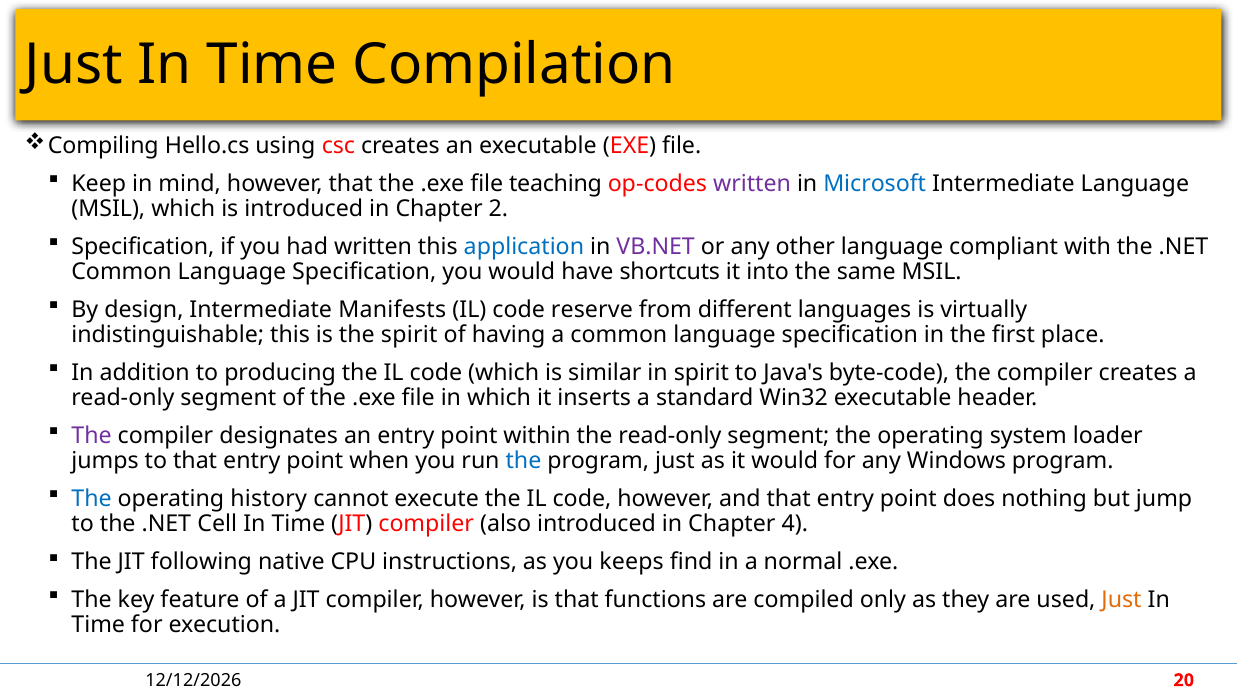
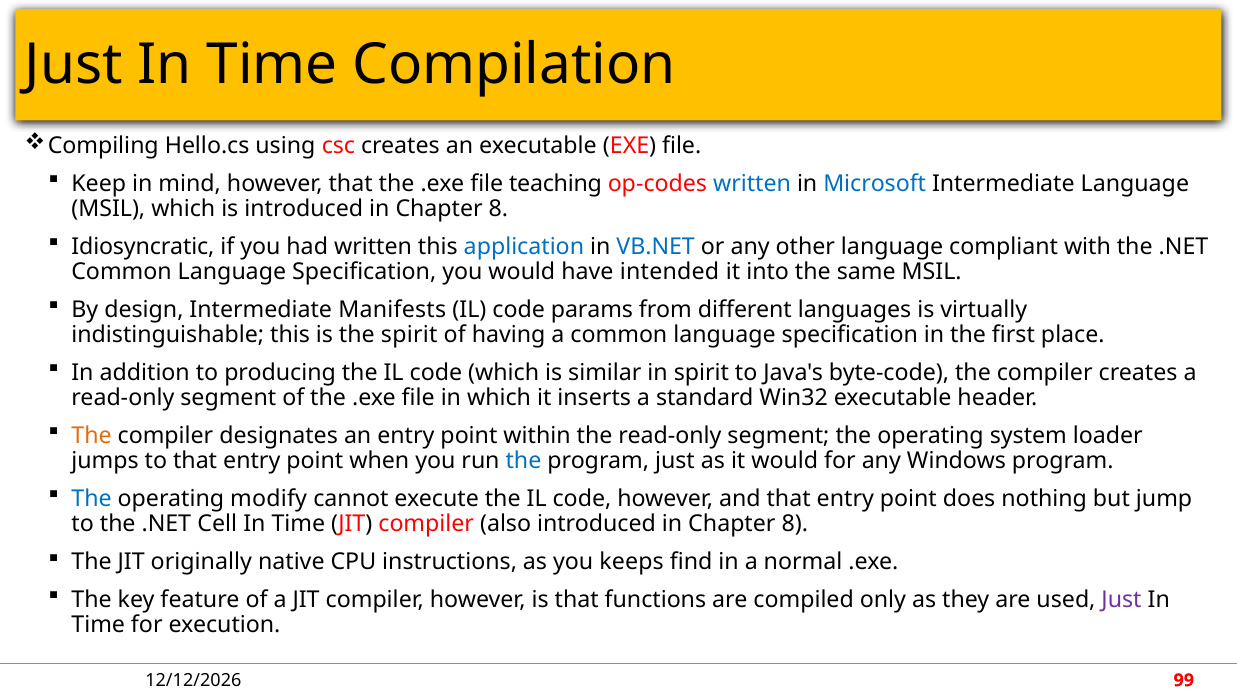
written at (752, 184) colour: purple -> blue
2 at (498, 209): 2 -> 8
Specification at (143, 247): Specification -> Idiosyncratic
VB.NET colour: purple -> blue
shortcuts: shortcuts -> intended
reserve: reserve -> params
The at (92, 436) colour: purple -> orange
history: history -> modify
4 at (795, 524): 4 -> 8
following: following -> originally
Just at (1122, 600) colour: orange -> purple
20: 20 -> 99
